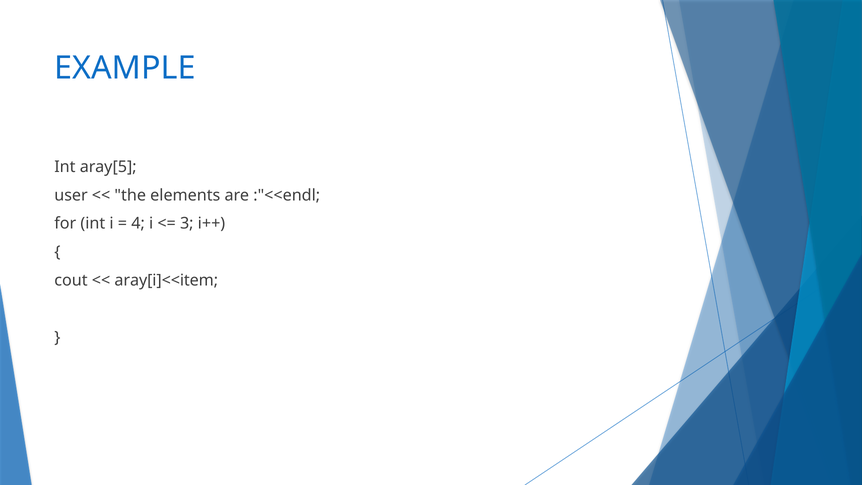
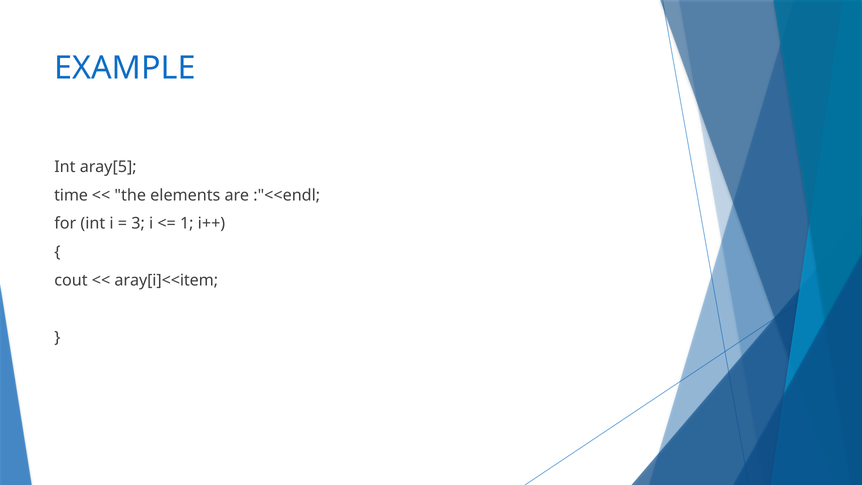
user: user -> time
4: 4 -> 3
3: 3 -> 1
